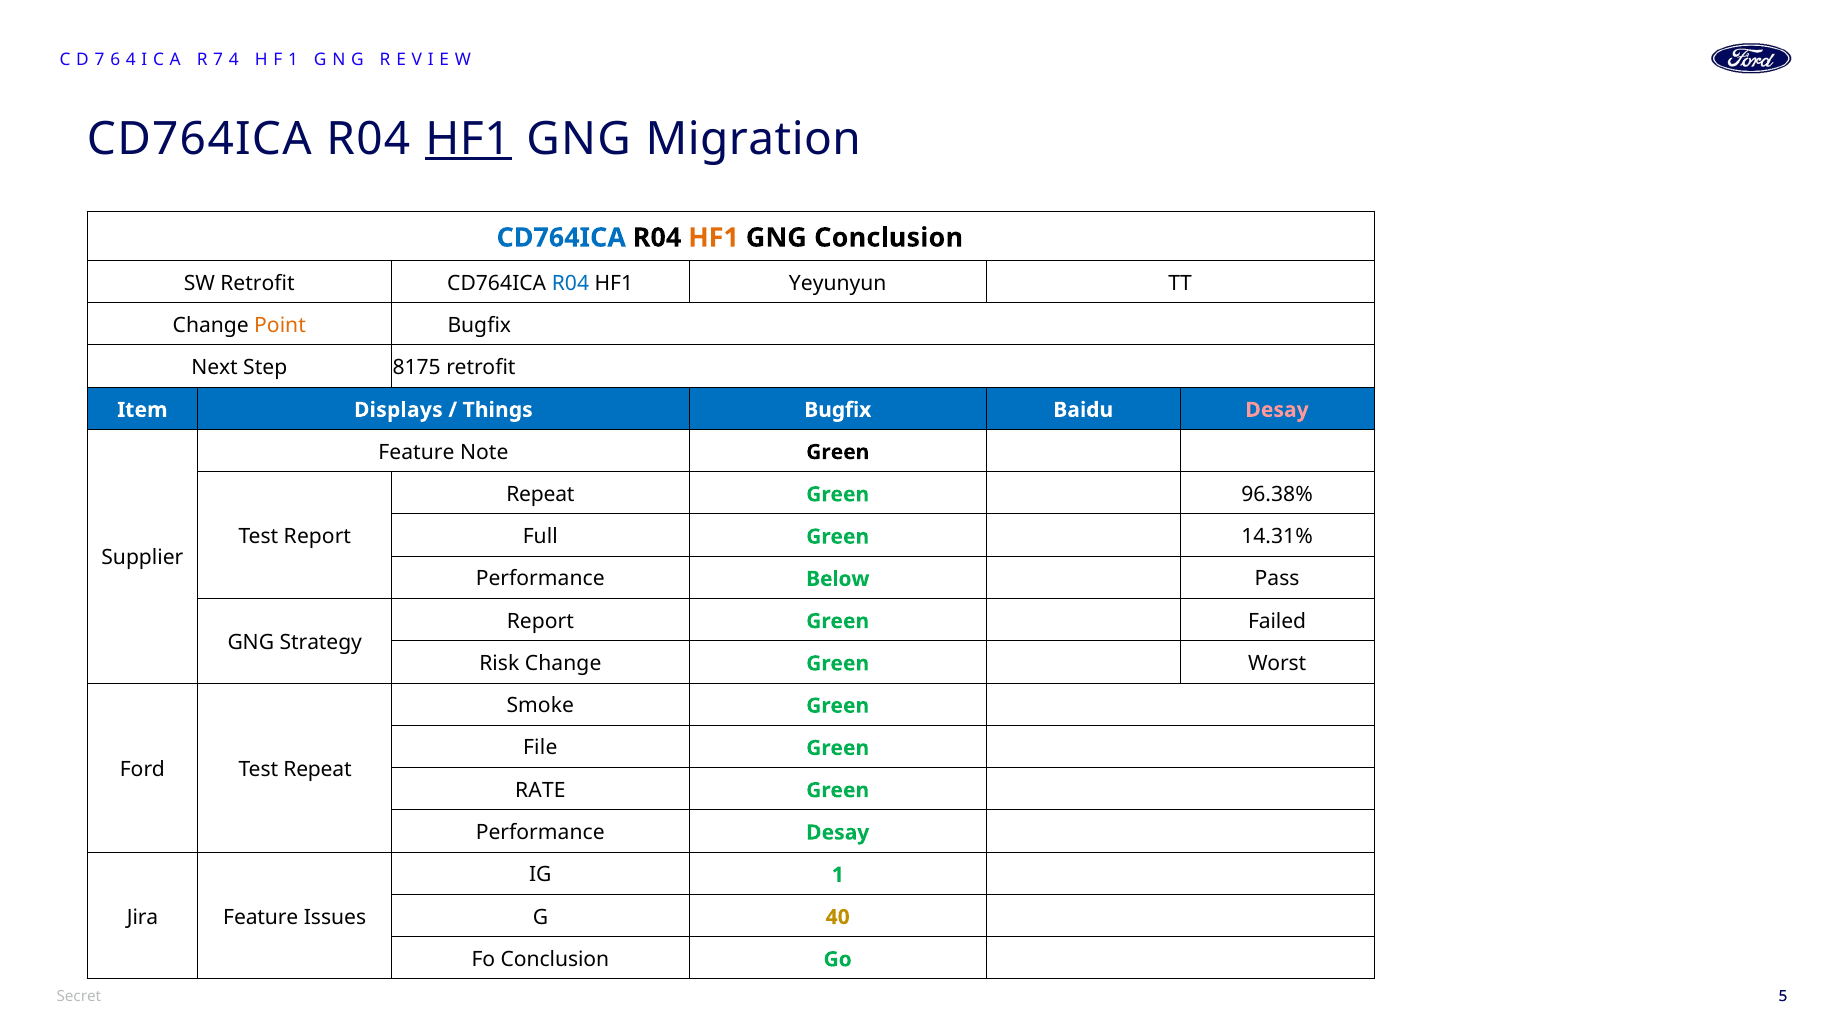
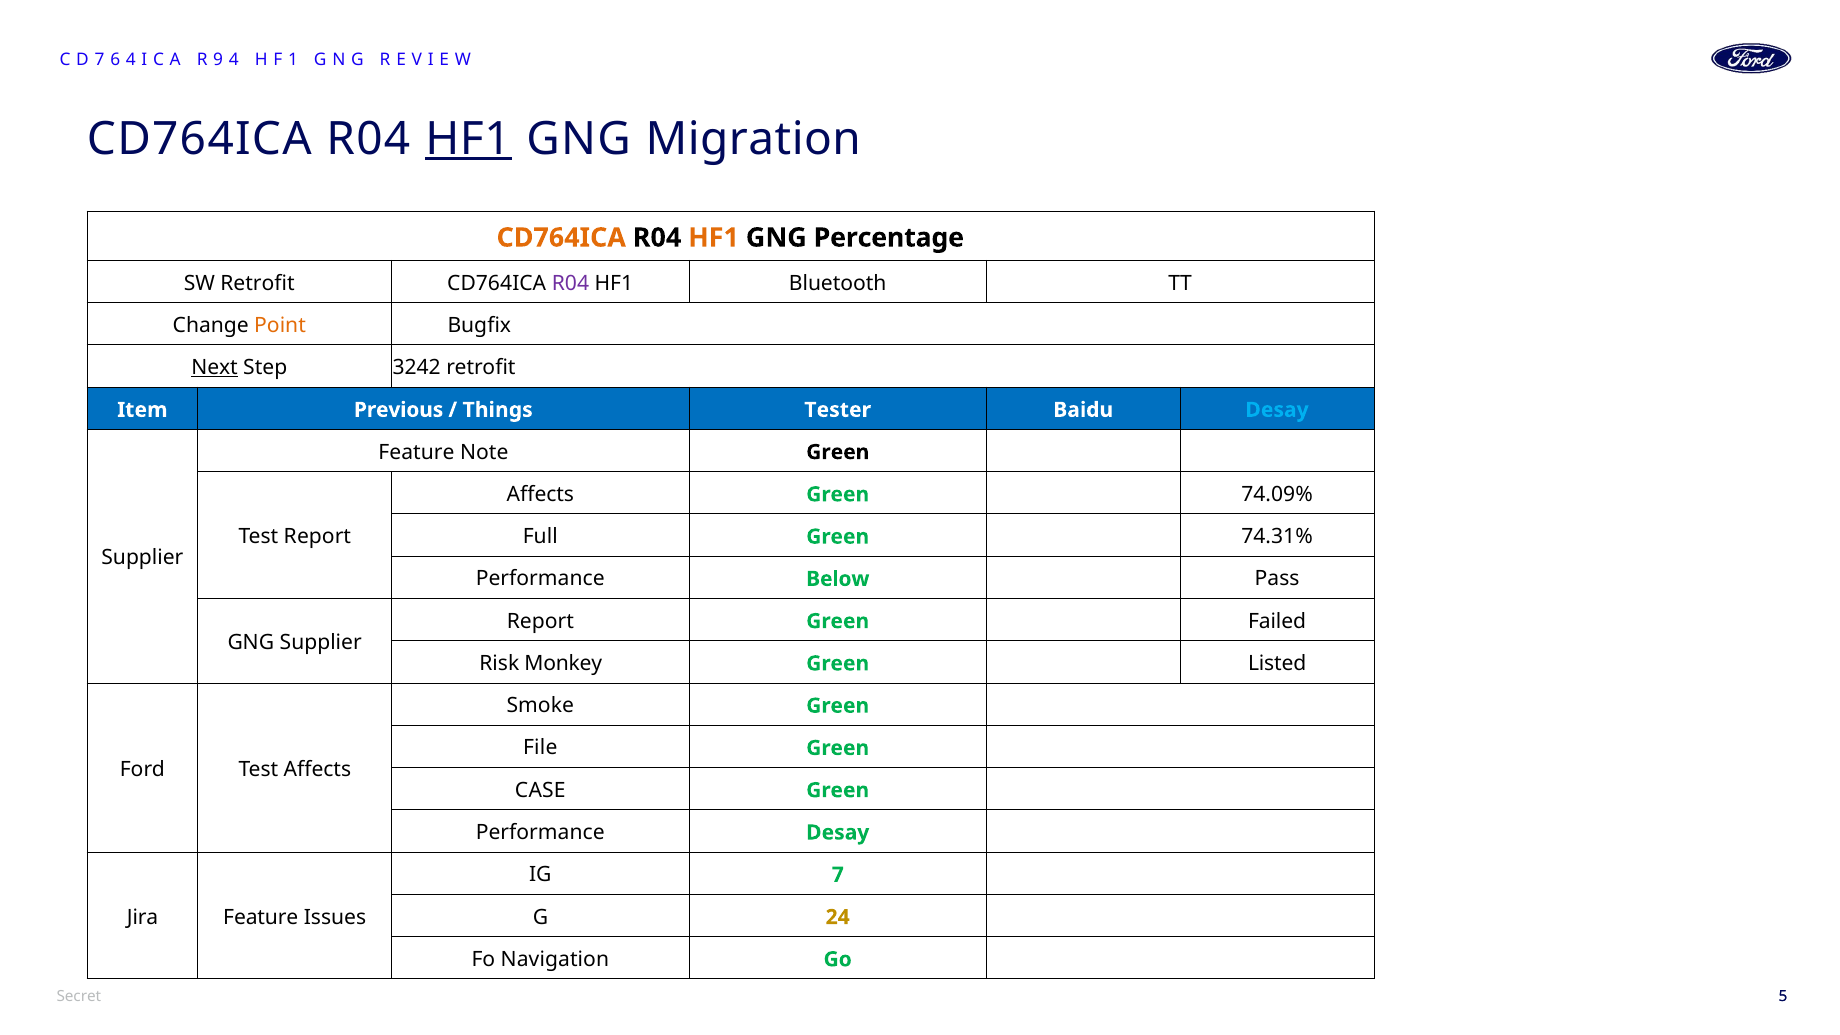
7 at (218, 59): 7 -> 9
CD764ICA at (561, 238) colour: blue -> orange
GNG Conclusion: Conclusion -> Percentage
R04 at (570, 283) colour: blue -> purple
Yeyunyun: Yeyunyun -> Bluetooth
Next underline: none -> present
8175: 8175 -> 3242
Displays: Displays -> Previous
Things Bugfix: Bugfix -> Tester
Desay at (1277, 410) colour: pink -> light blue
Repeat at (540, 494): Repeat -> Affects
96.38%: 96.38% -> 74.09%
14.31%: 14.31% -> 74.31%
GNG Strategy: Strategy -> Supplier
Risk Change: Change -> Monkey
Worst: Worst -> Listed
Test Repeat: Repeat -> Affects
RATE: RATE -> CASE
IG 1: 1 -> 7
40: 40 -> 24
Fo Conclusion: Conclusion -> Navigation
